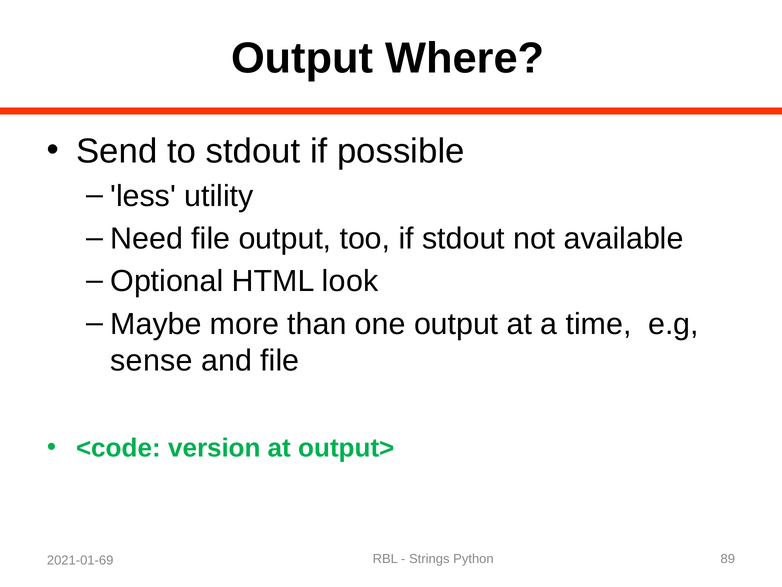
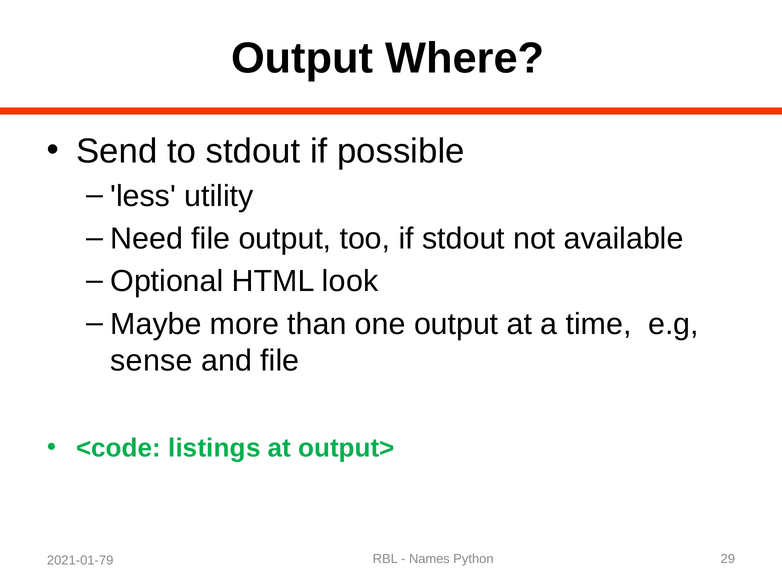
version: version -> listings
Strings: Strings -> Names
89: 89 -> 29
2021-01-69: 2021-01-69 -> 2021-01-79
